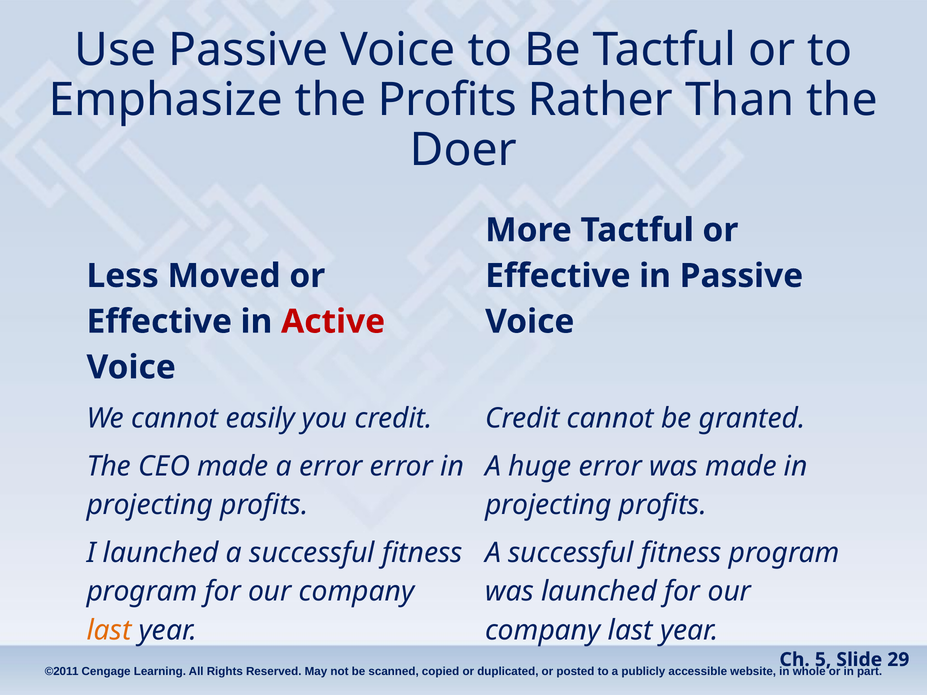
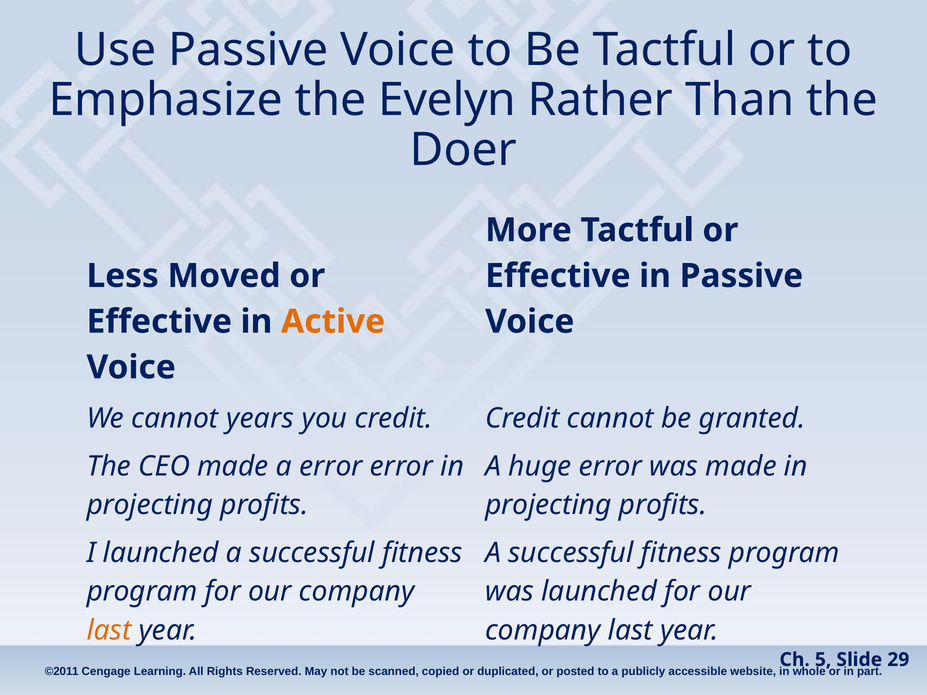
the Profits: Profits -> Evelyn
Active colour: red -> orange
easily: easily -> years
